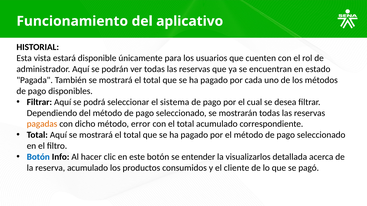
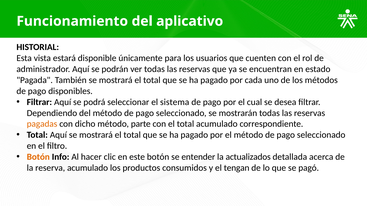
error: error -> parte
Botón at (38, 157) colour: blue -> orange
visualizarlos: visualizarlos -> actualizados
cliente: cliente -> tengan
